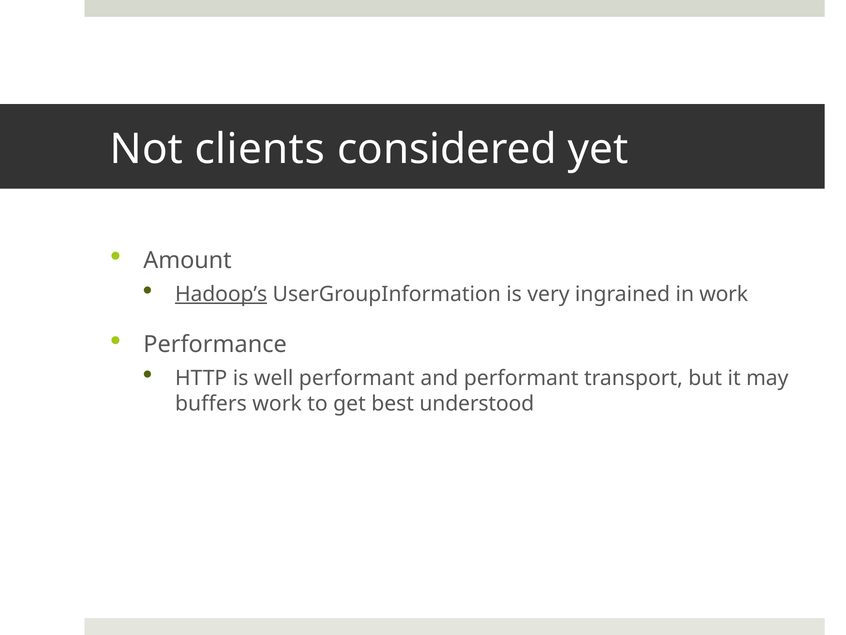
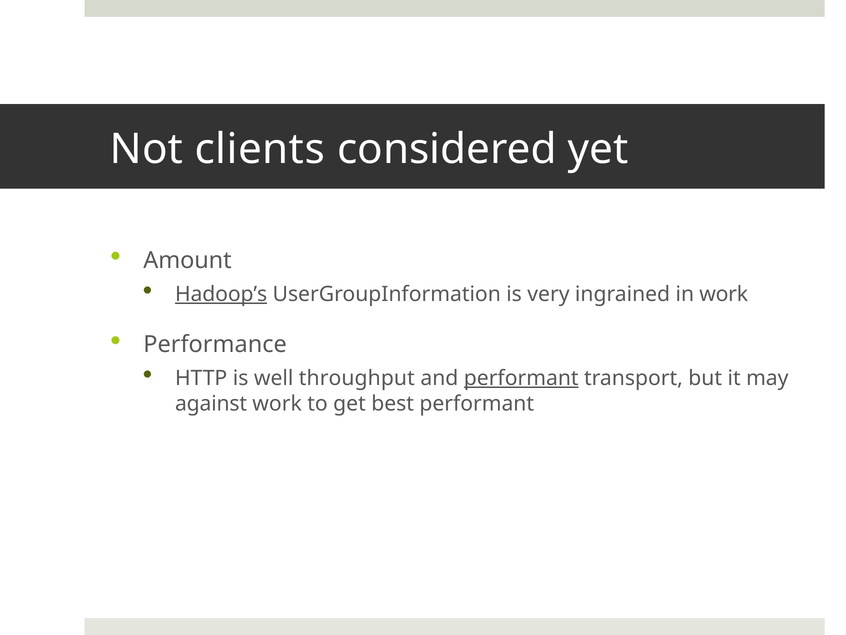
well performant: performant -> throughput
performant at (521, 378) underline: none -> present
buffers: buffers -> against
best understood: understood -> performant
